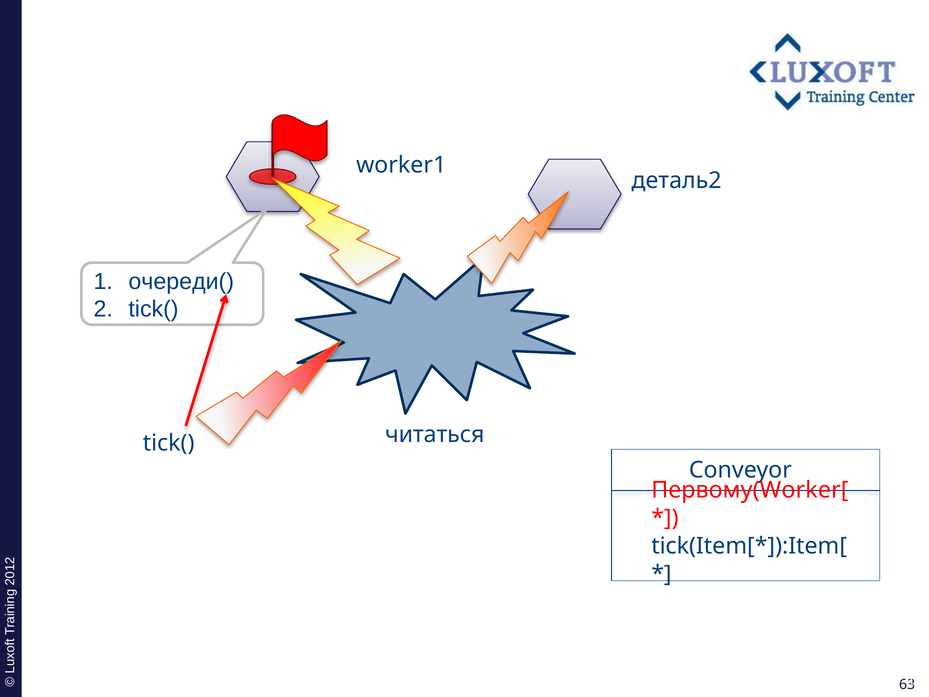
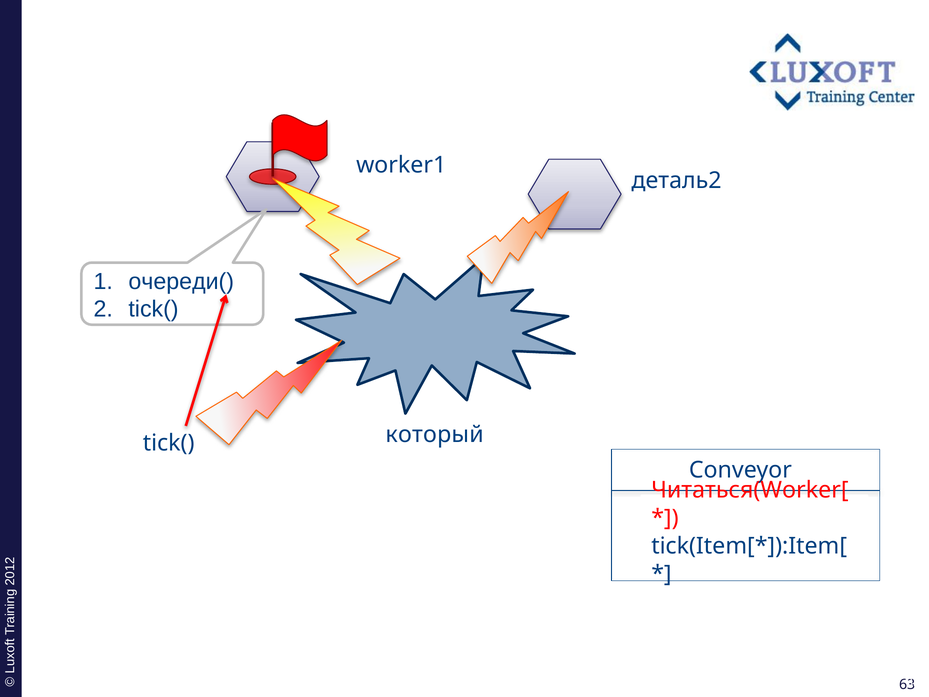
читаться: читаться -> который
Первому(Worker[: Первому(Worker[ -> Читаться(Worker[
